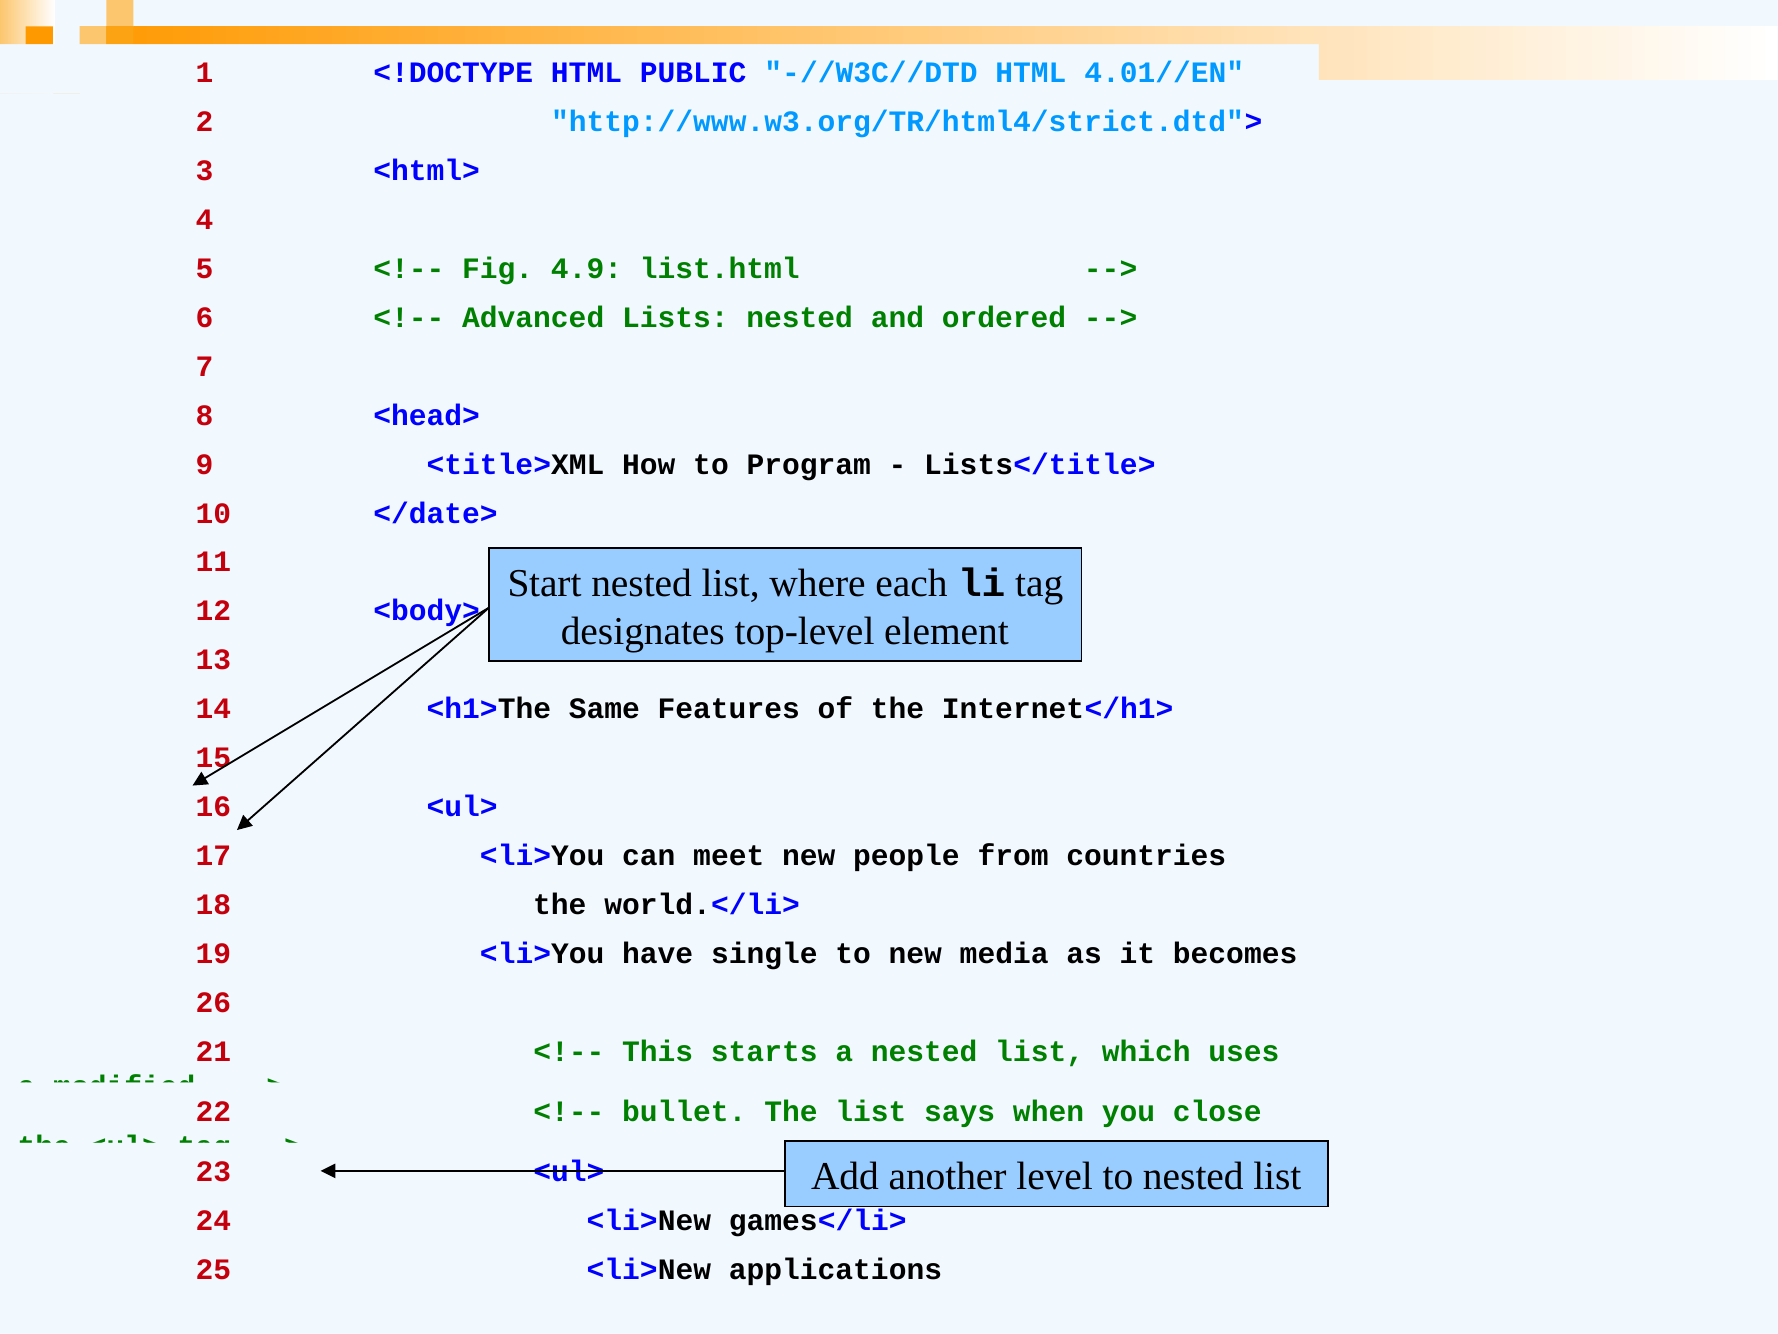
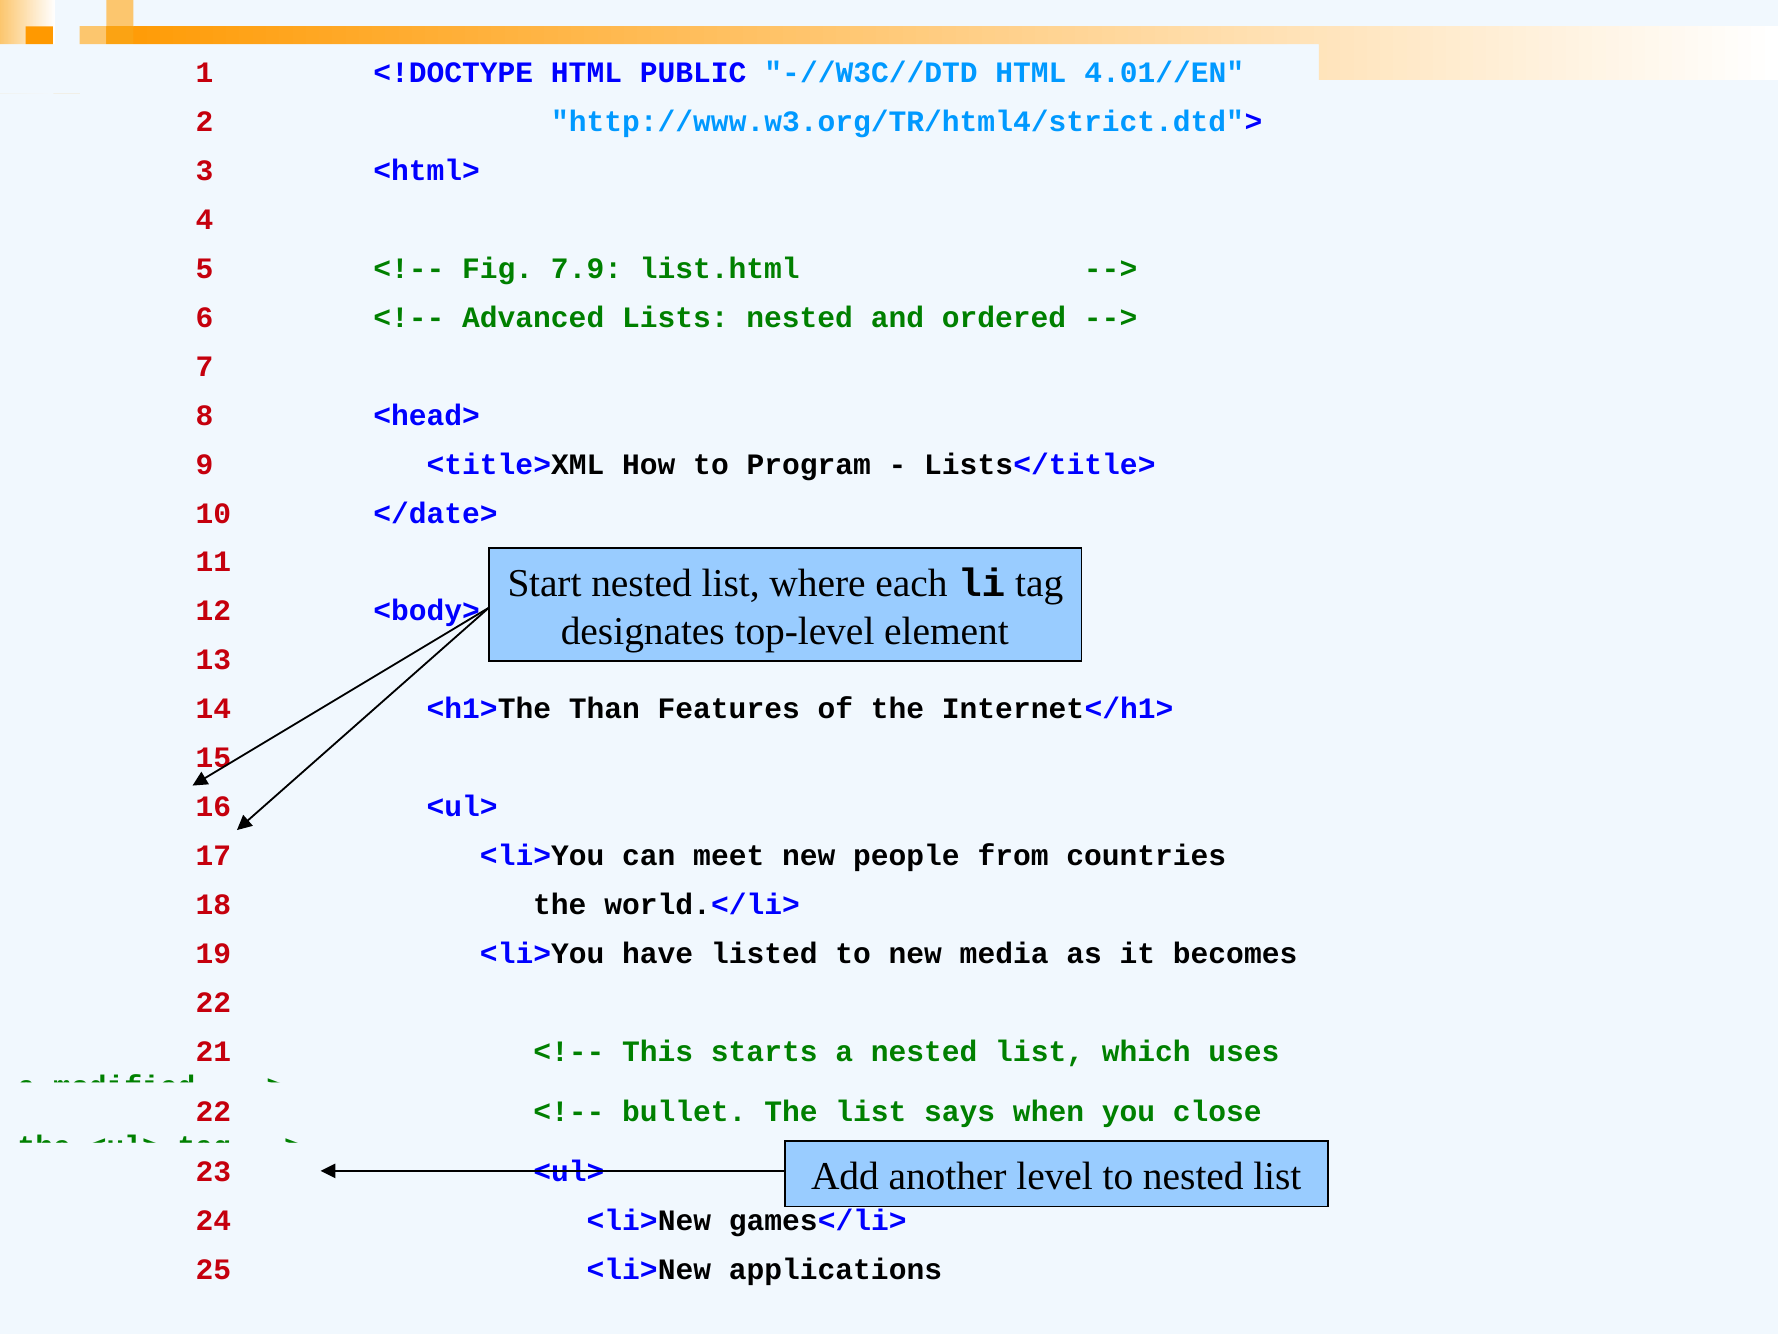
4.9: 4.9 -> 7.9
Same: Same -> Than
single: single -> listed
26 at (213, 1002): 26 -> 22
